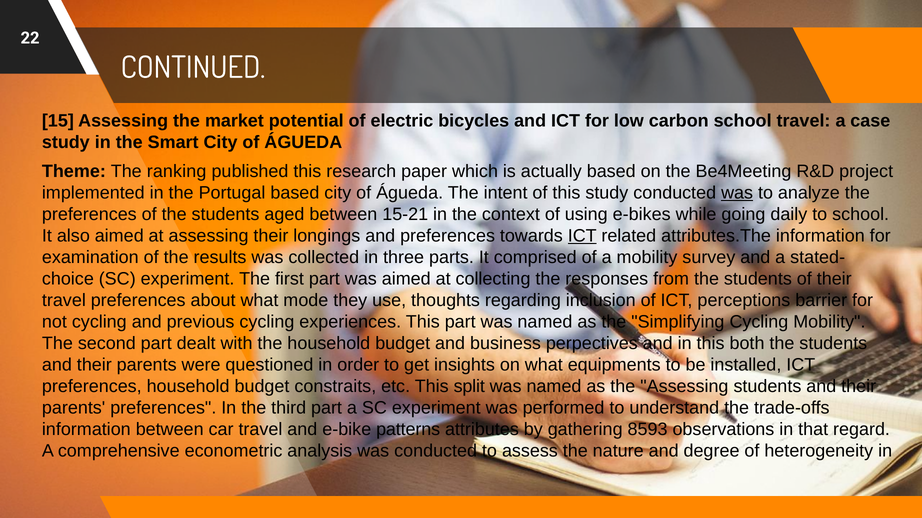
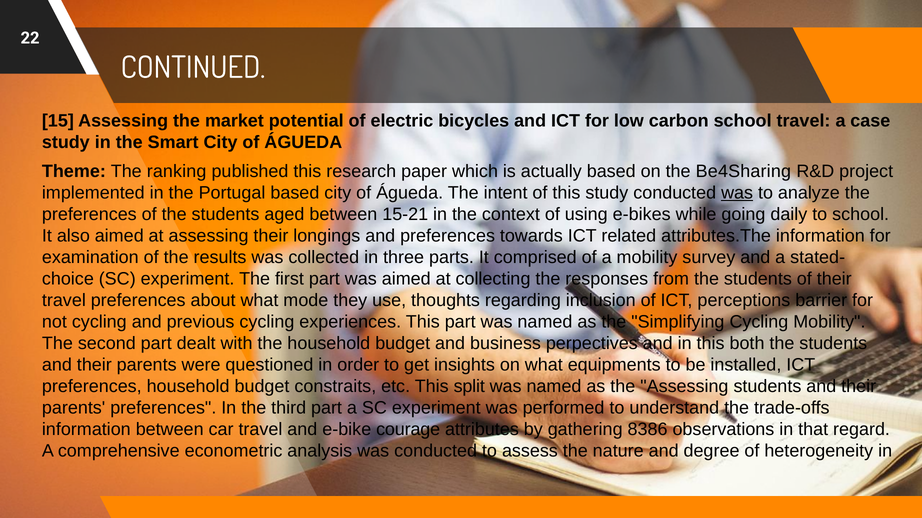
Be4Meeting: Be4Meeting -> Be4Sharing
ICT at (582, 236) underline: present -> none
patterns: patterns -> courage
8593: 8593 -> 8386
